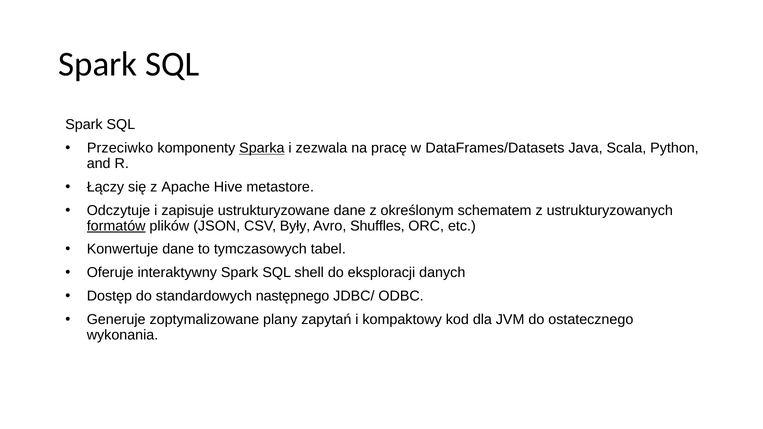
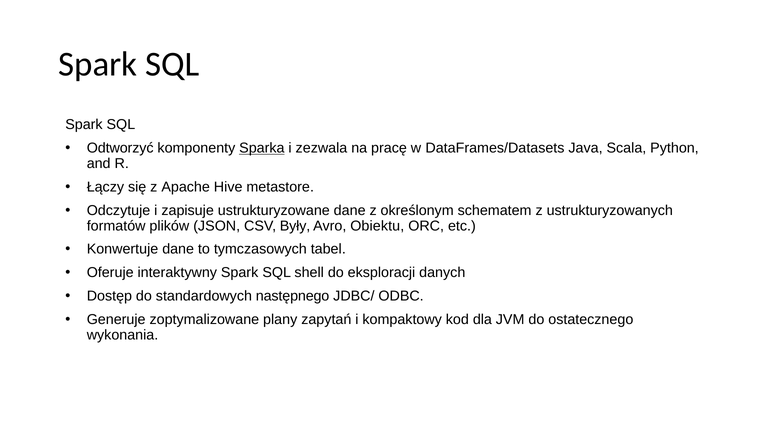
Przeciwko: Przeciwko -> Odtworzyć
formatów underline: present -> none
Shuffles: Shuffles -> Obiektu
